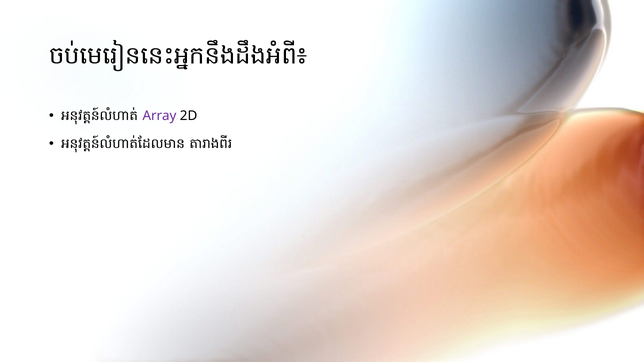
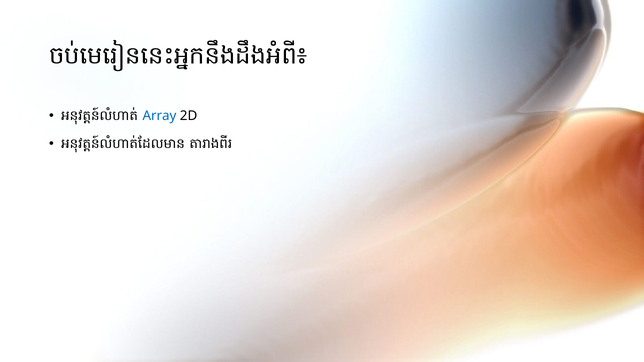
Array colour: purple -> blue
